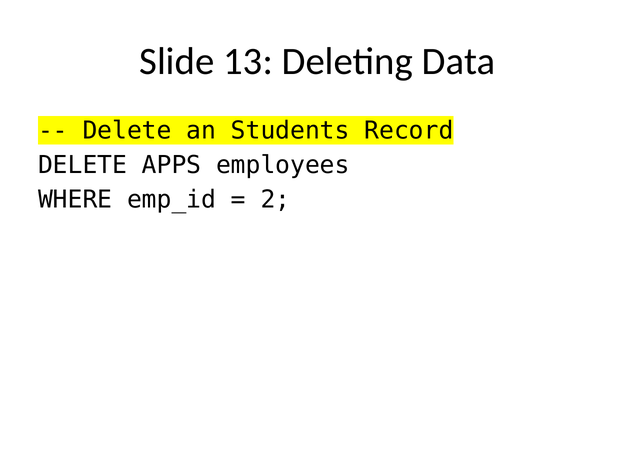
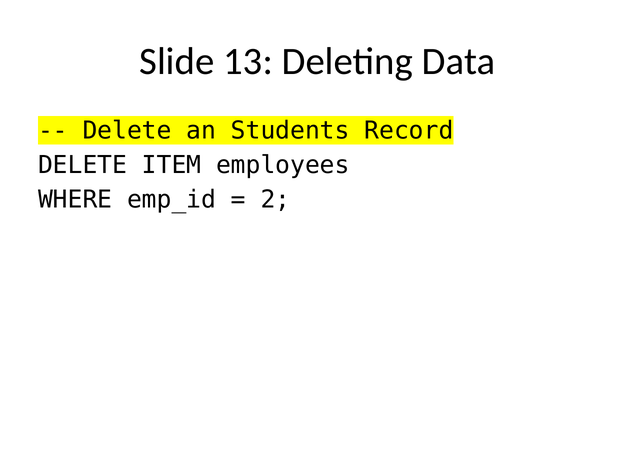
APPS: APPS -> ITEM
